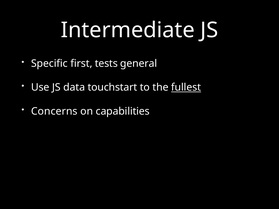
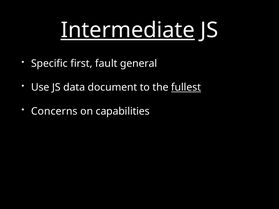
Intermediate underline: none -> present
tests: tests -> fault
touchstart: touchstart -> document
